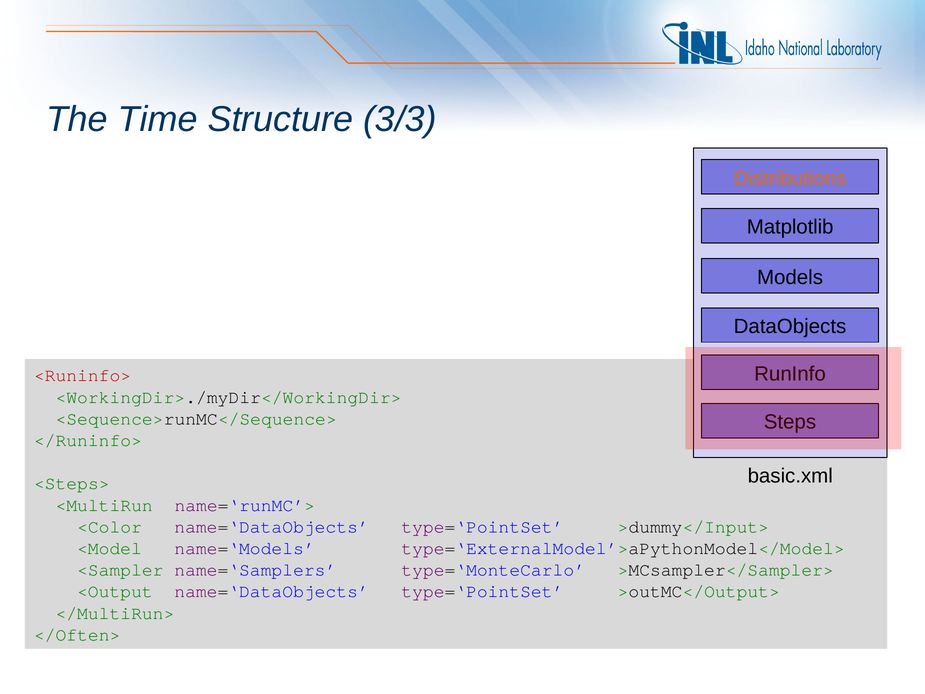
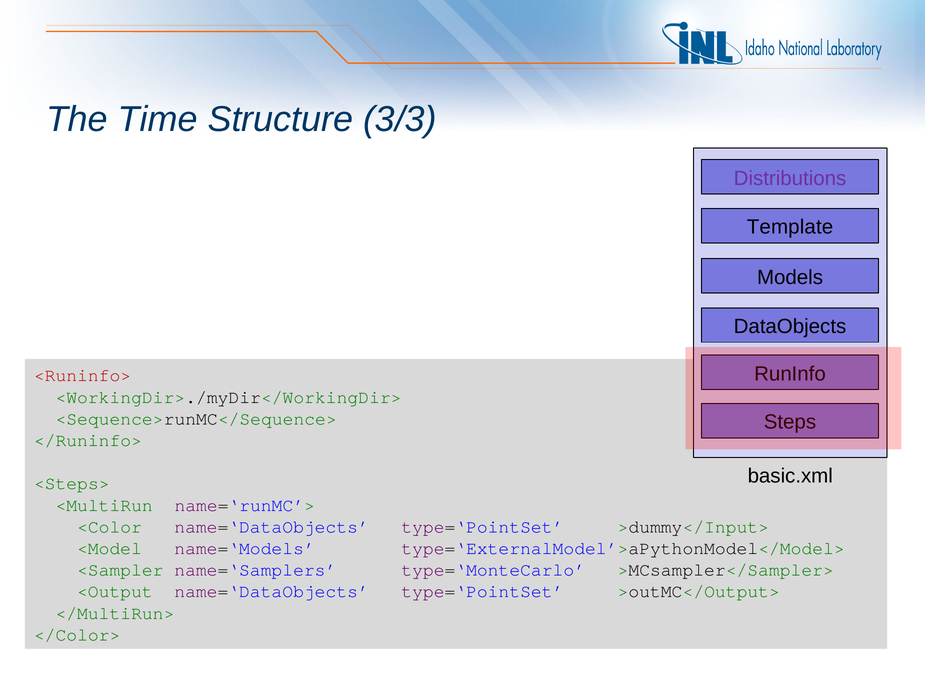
Distributions colour: orange -> purple
Matplotlib: Matplotlib -> Template
</Often>: </Often> -> </Color>
